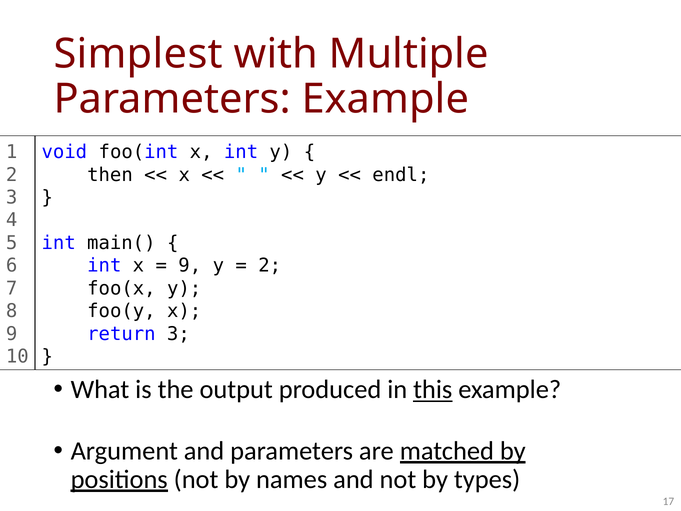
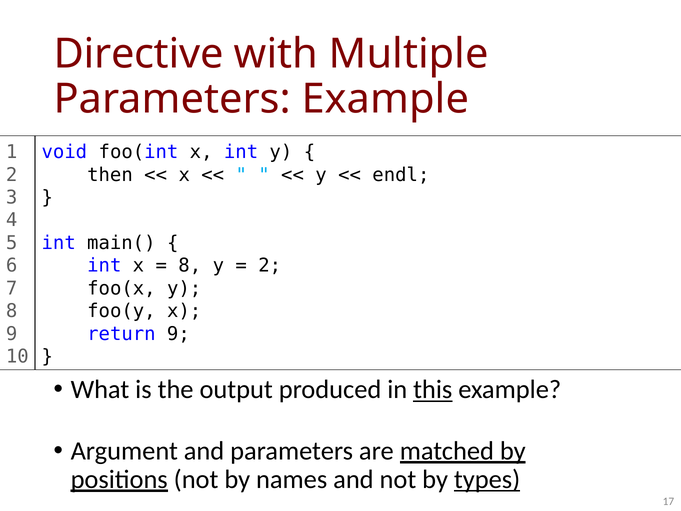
Simplest: Simplest -> Directive
9 at (190, 266): 9 -> 8
return 3: 3 -> 9
types underline: none -> present
